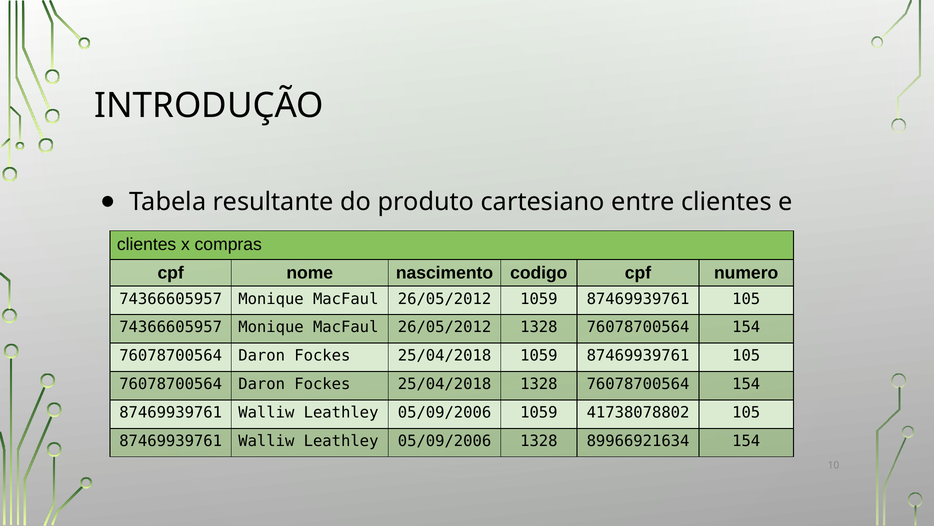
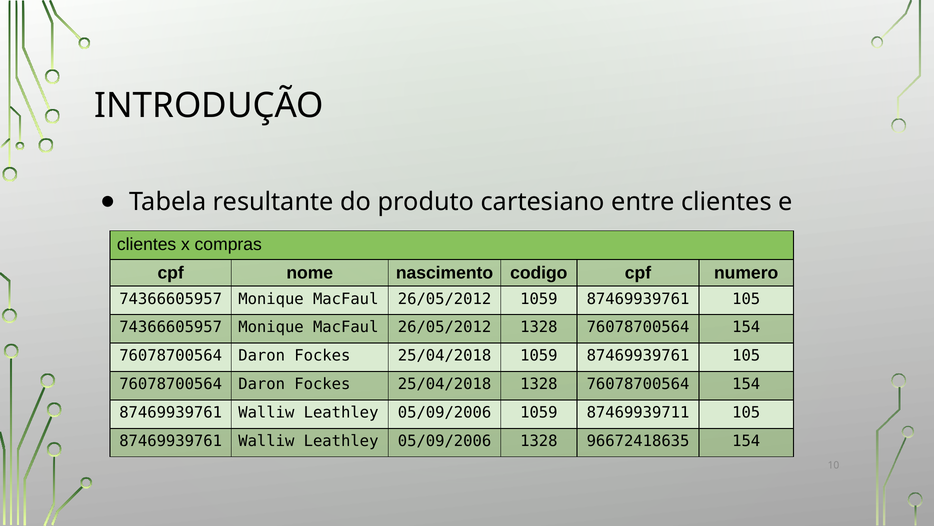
41738078802: 41738078802 -> 87469939711
89966921634: 89966921634 -> 96672418635
